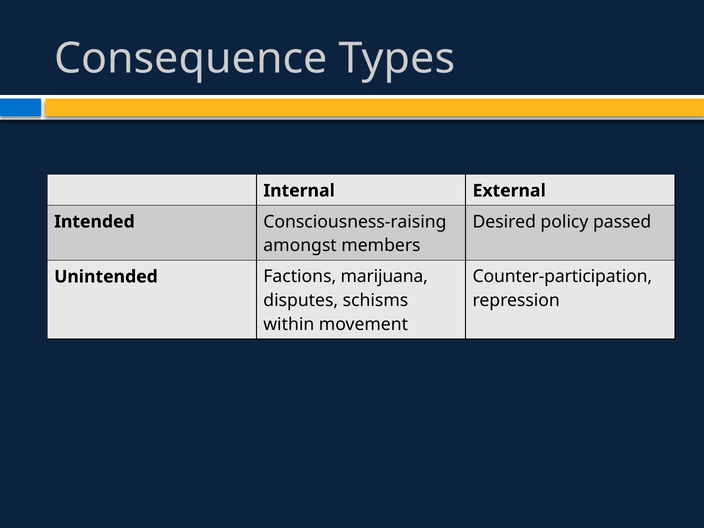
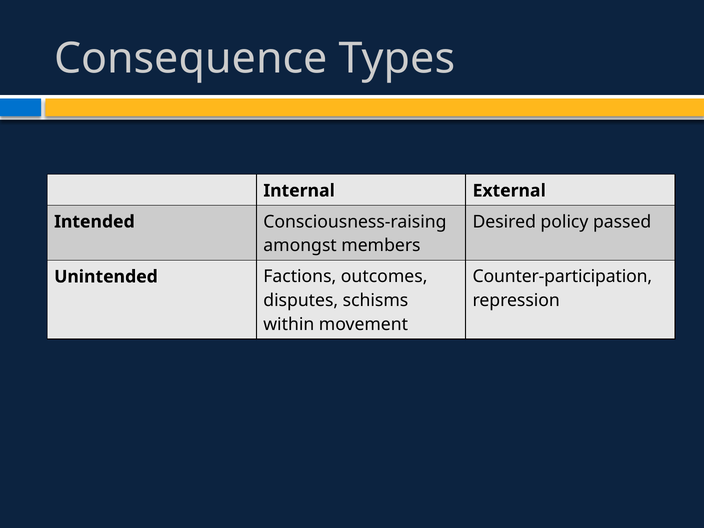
marijuana: marijuana -> outcomes
